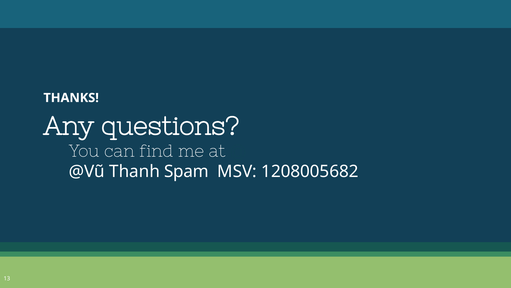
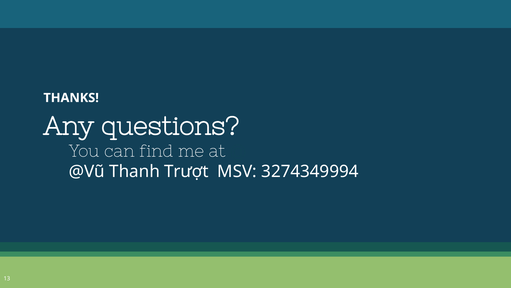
Spam: Spam -> Trượt
1208005682: 1208005682 -> 3274349994
